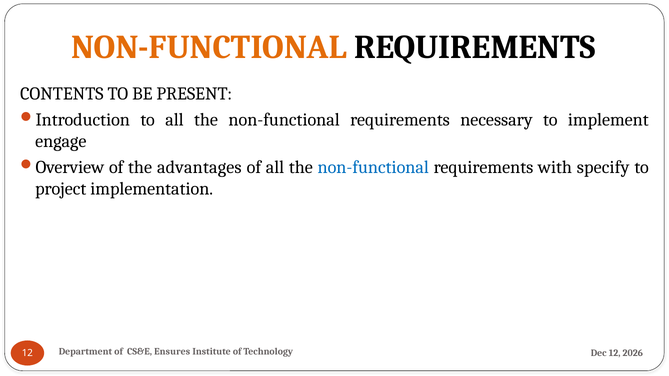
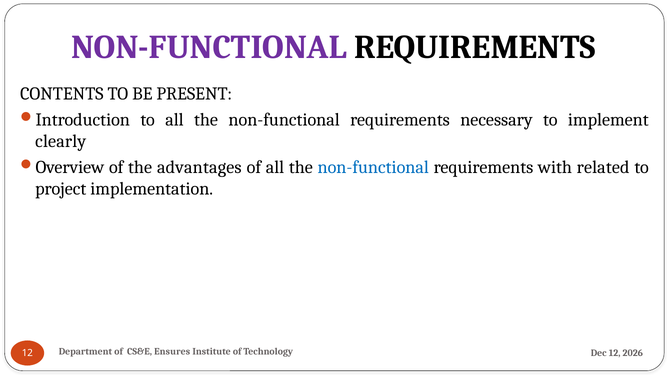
NON-FUNCTIONAL at (209, 47) colour: orange -> purple
engage: engage -> clearly
specify: specify -> related
